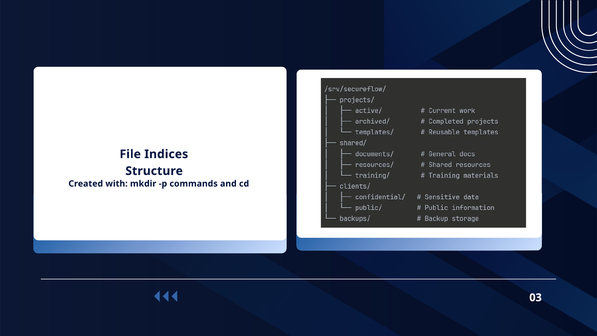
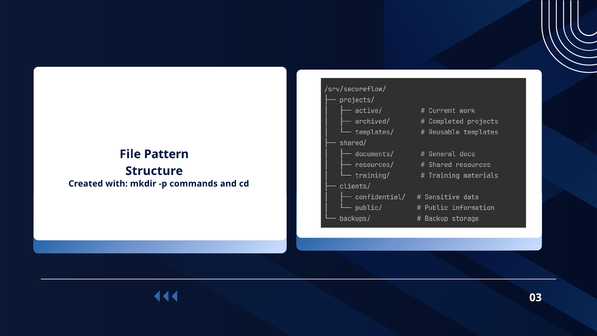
Indices: Indices -> Pattern
